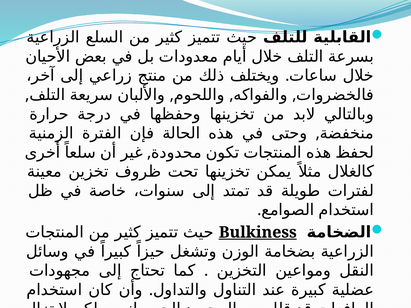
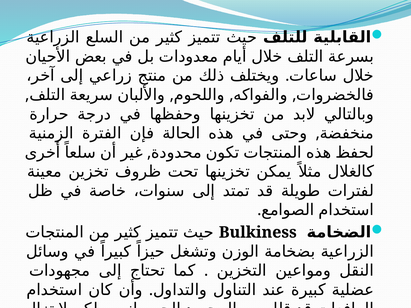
Bulkiness underline: present -> none
